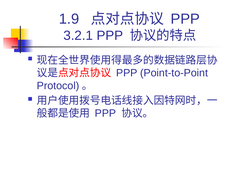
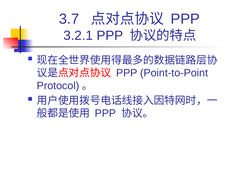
1.9: 1.9 -> 3.7
